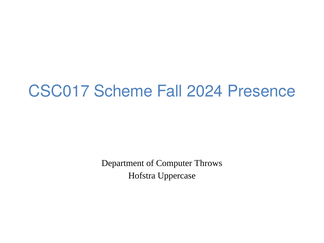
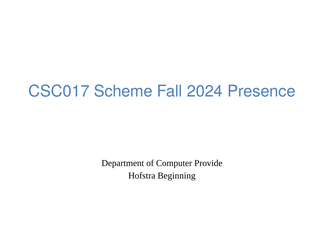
Throws: Throws -> Provide
Uppercase: Uppercase -> Beginning
